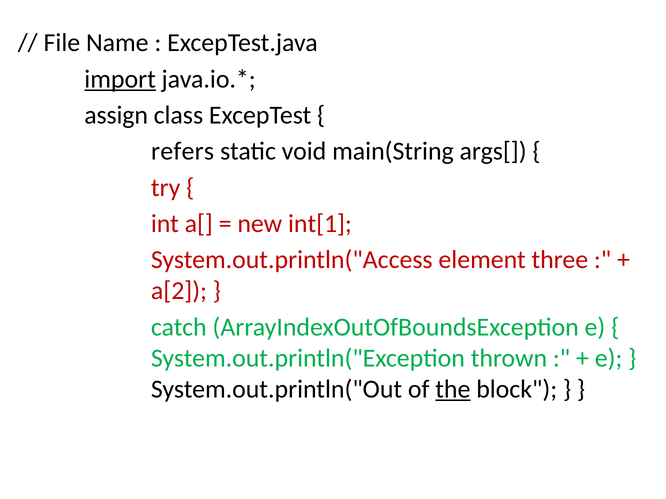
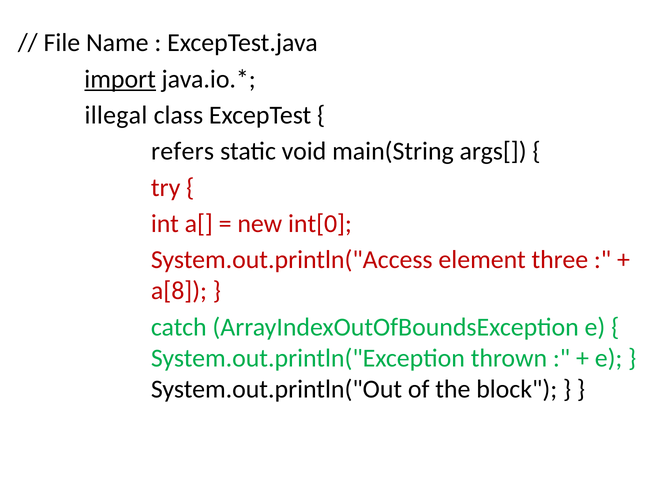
assign: assign -> illegal
int[1: int[1 -> int[0
a[2: a[2 -> a[8
the underline: present -> none
